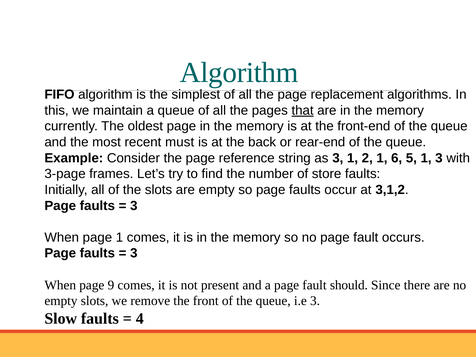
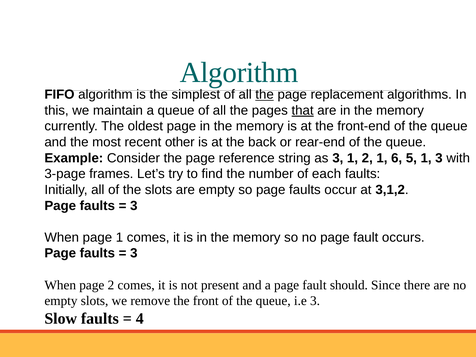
the at (265, 95) underline: none -> present
must: must -> other
store: store -> each
page 9: 9 -> 2
